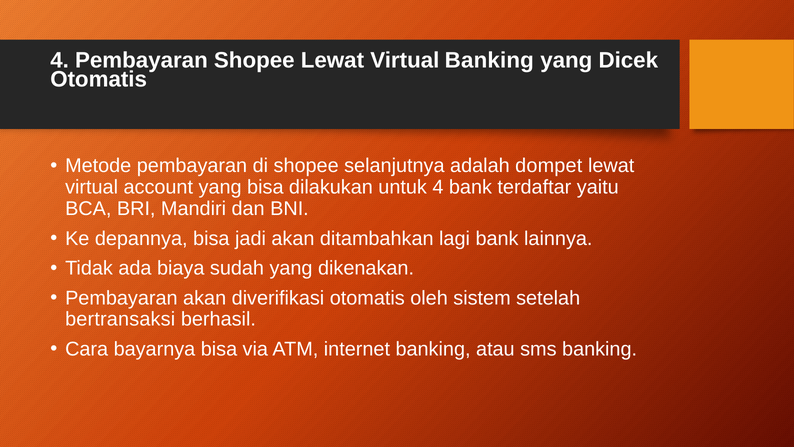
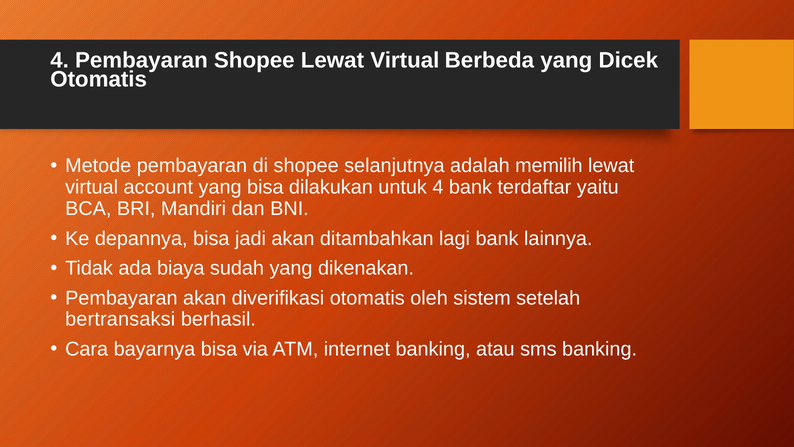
Virtual Banking: Banking -> Berbeda
dompet: dompet -> memilih
